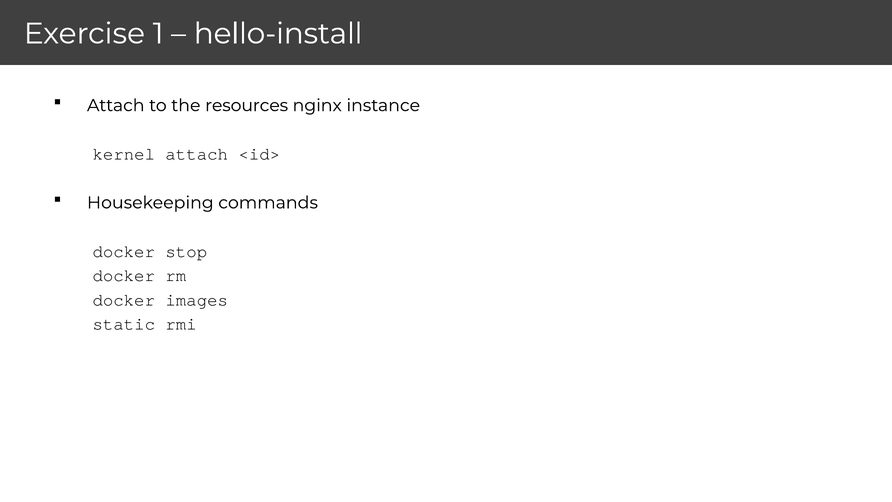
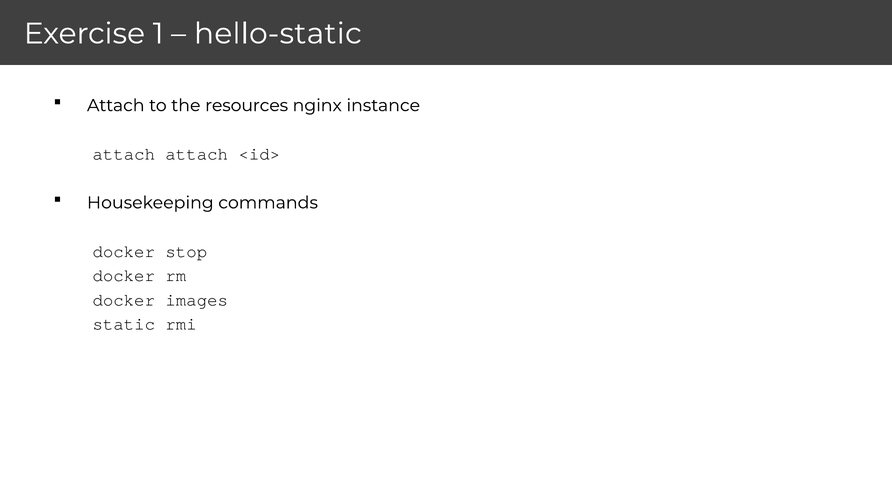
hello-install: hello-install -> hello-static
kernel at (124, 154): kernel -> attach
